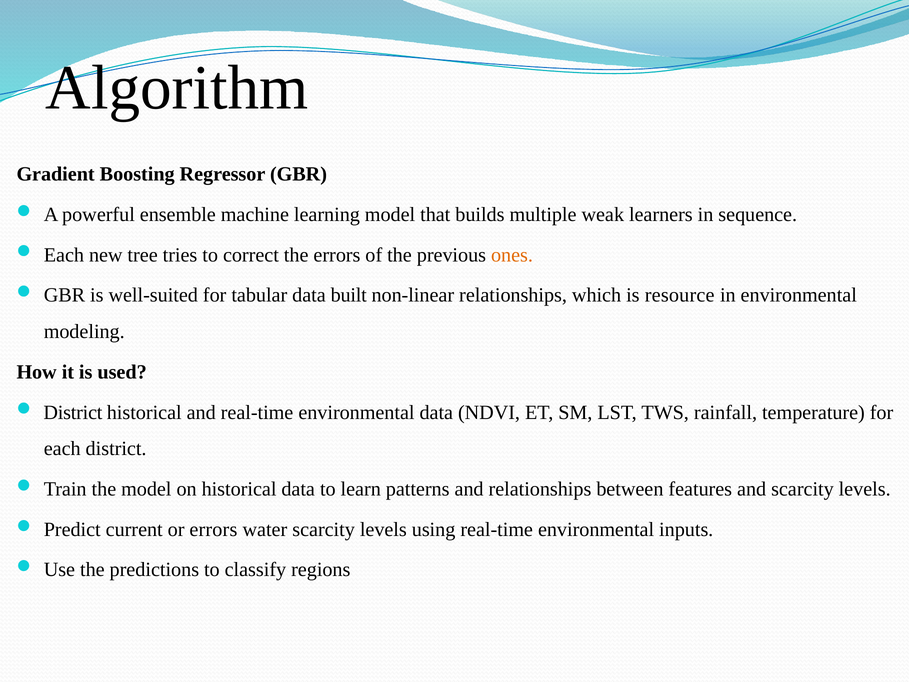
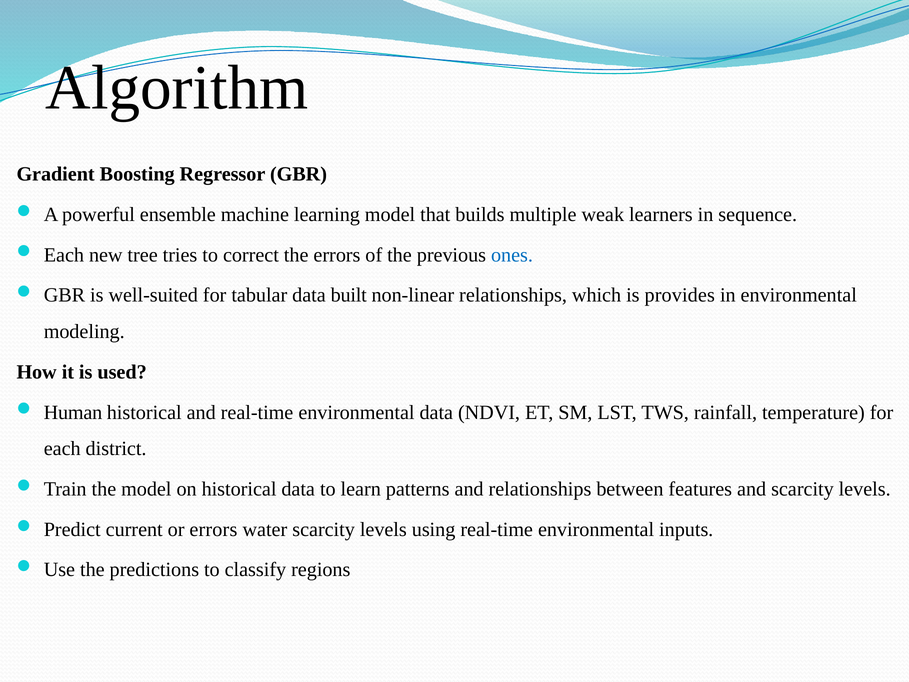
ones colour: orange -> blue
resource: resource -> provides
District at (73, 412): District -> Human
